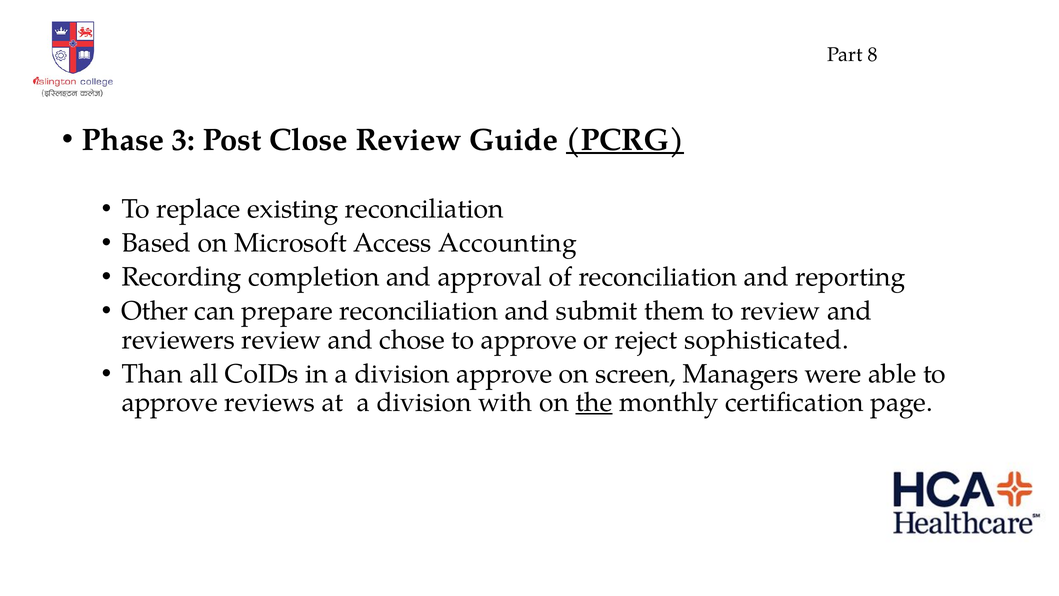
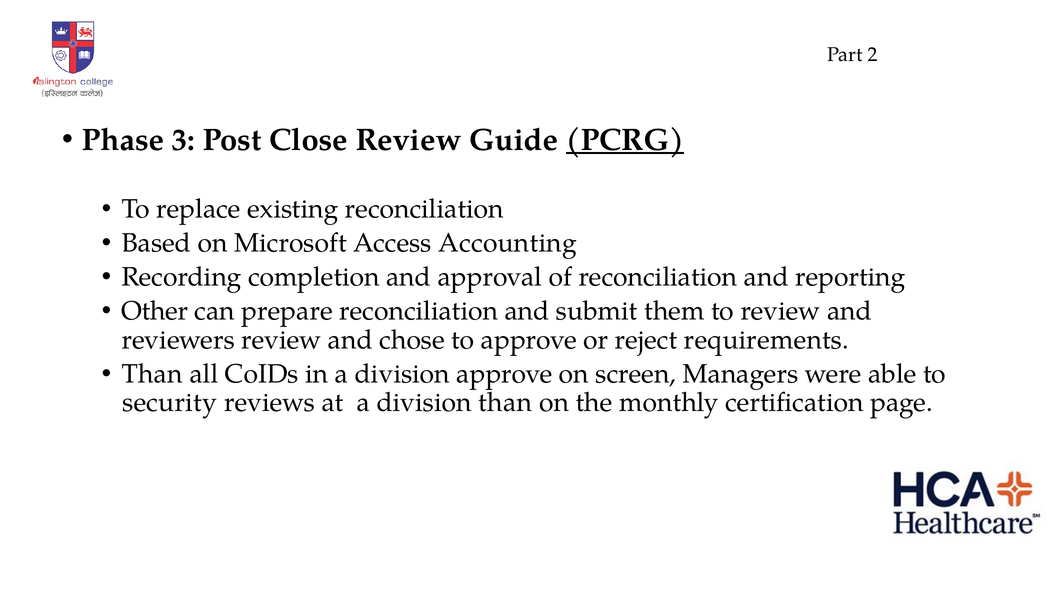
8: 8 -> 2
sophisticated: sophisticated -> requirements
approve at (170, 402): approve -> security
division with: with -> than
the underline: present -> none
